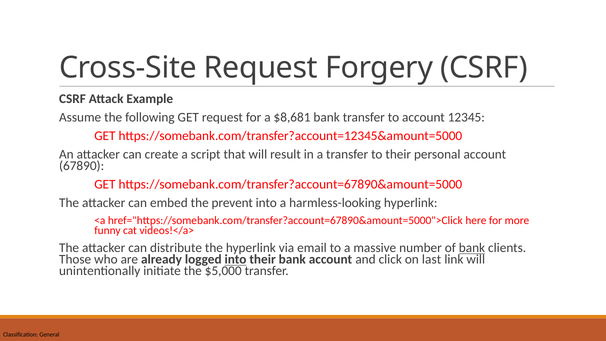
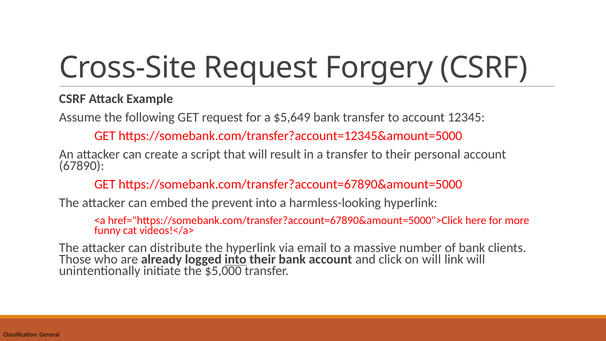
$8,681: $8,681 -> $5,649
bank at (472, 248) underline: present -> none
on last: last -> will
